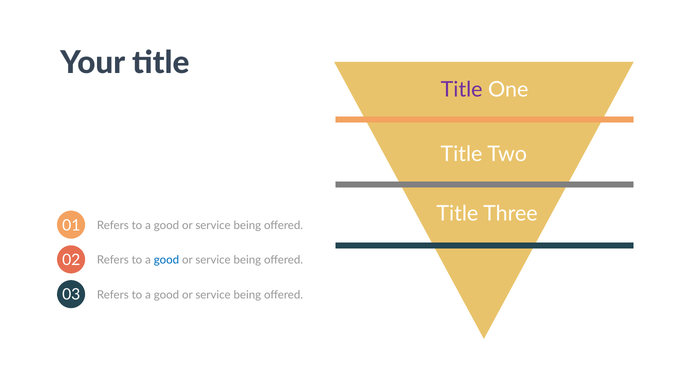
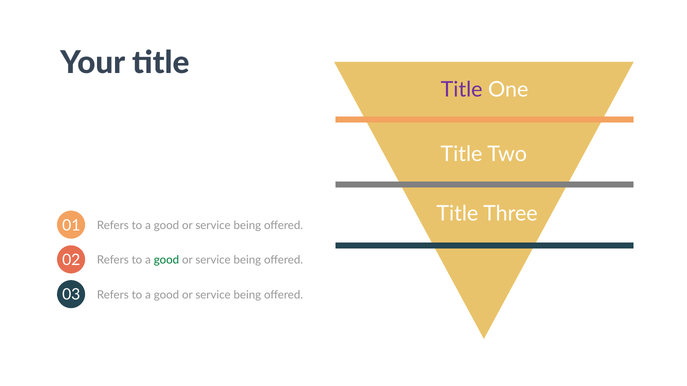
good at (166, 260) colour: blue -> green
